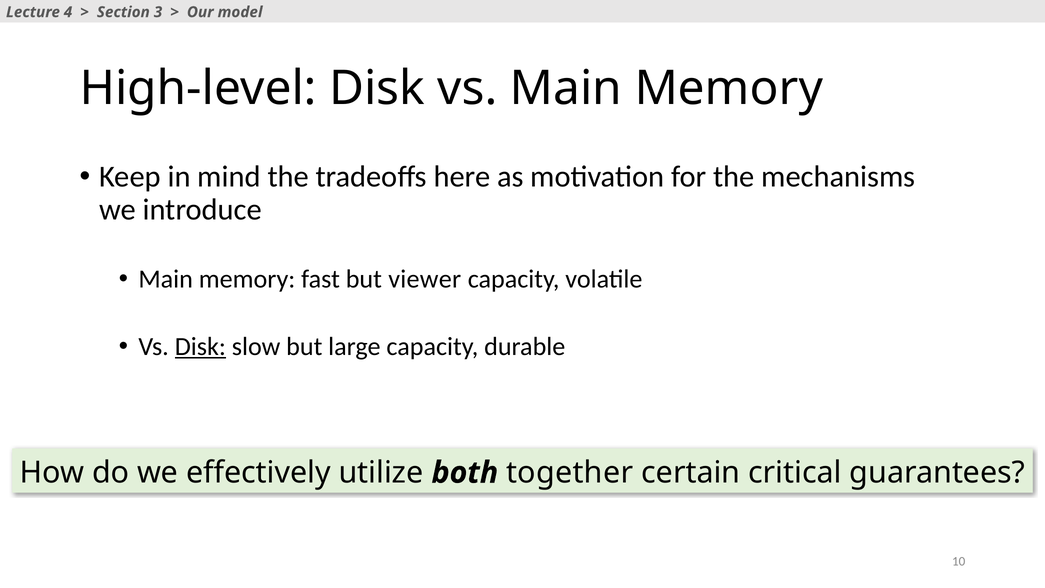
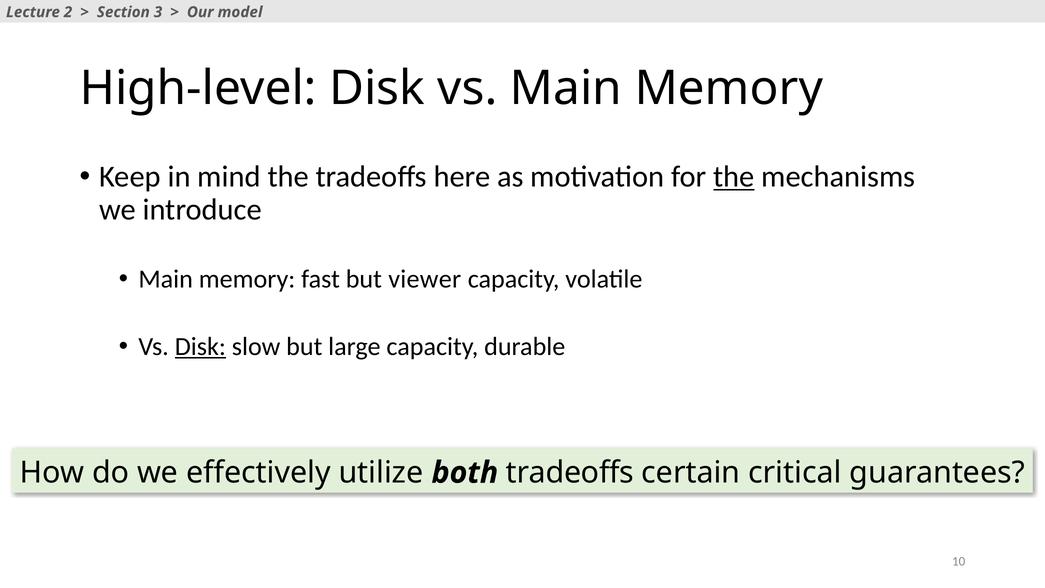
4: 4 -> 2
the at (734, 177) underline: none -> present
both together: together -> tradeoffs
